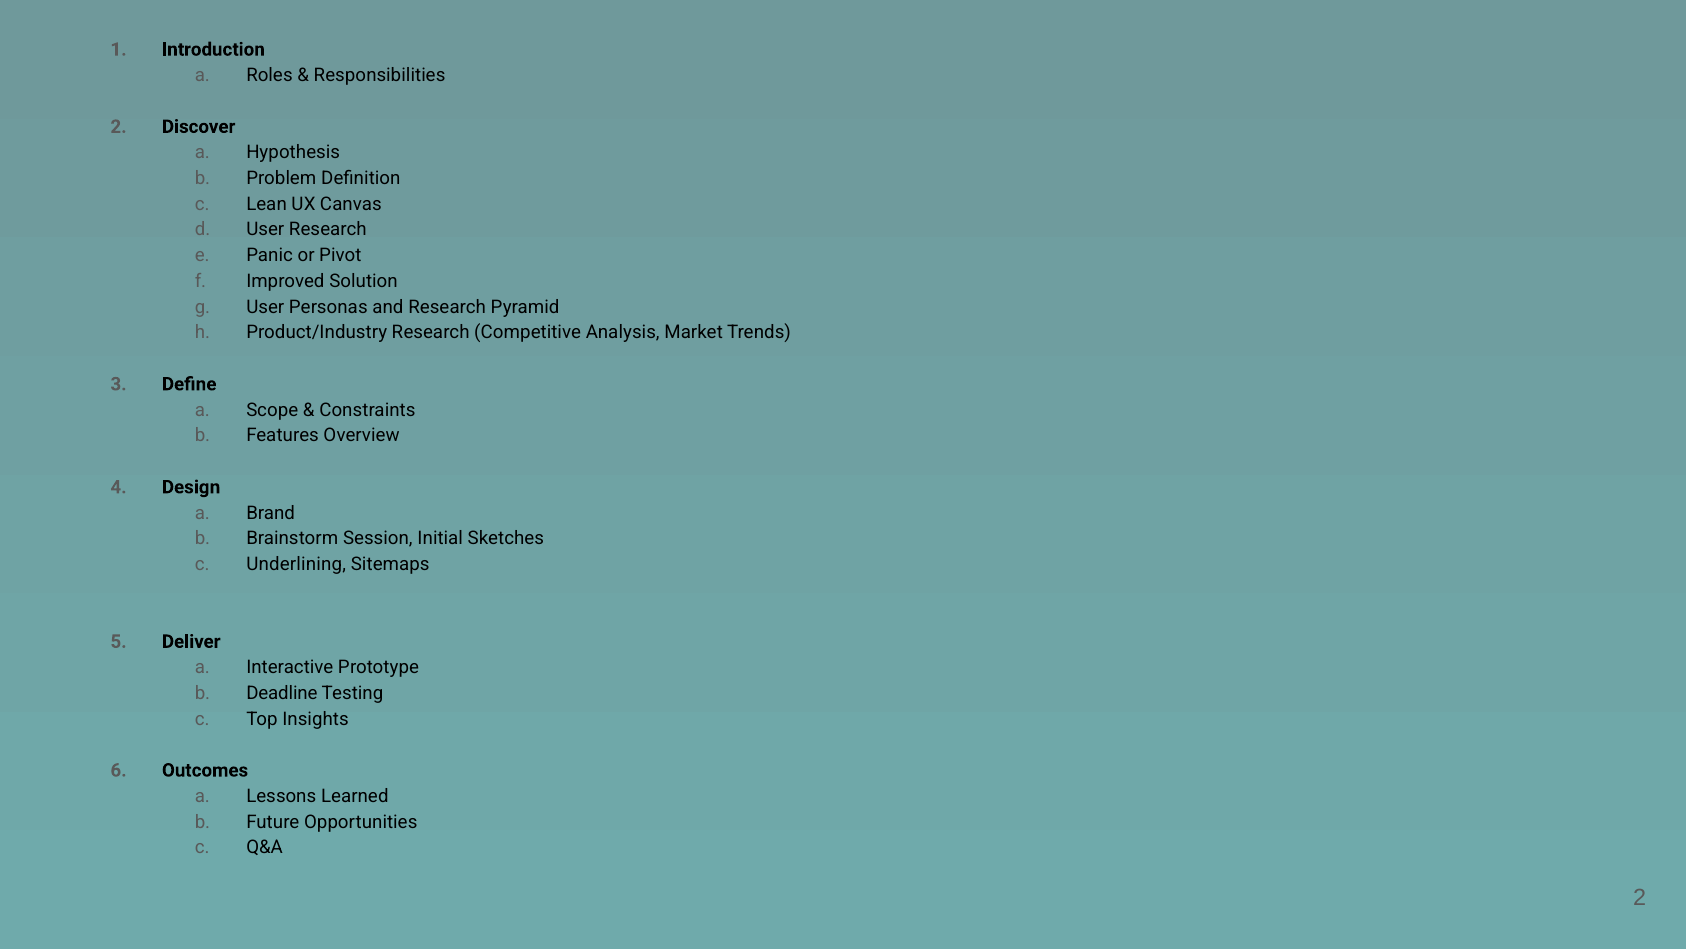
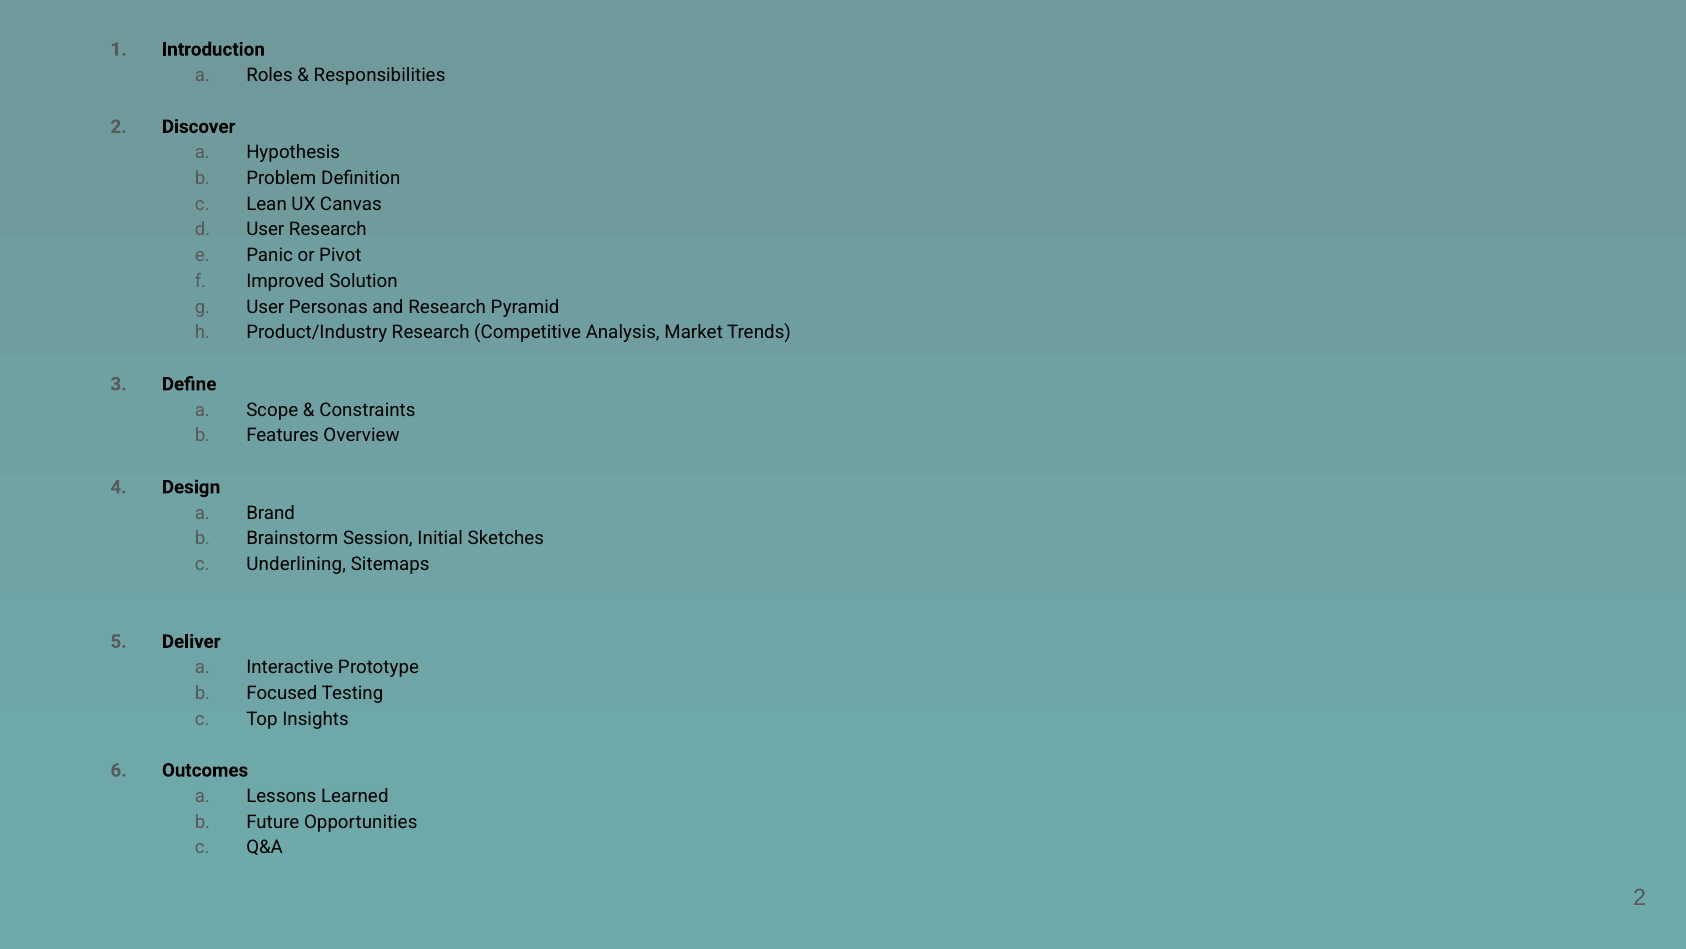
Deadline: Deadline -> Focused
